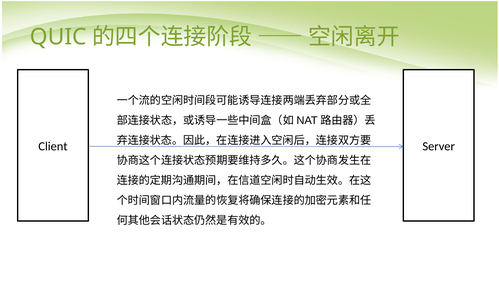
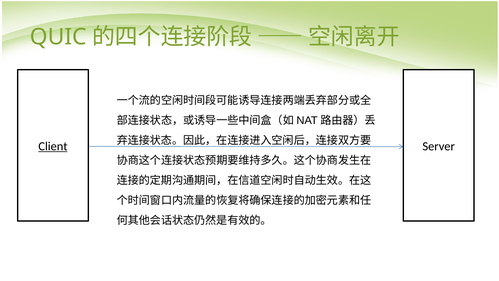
Client underline: none -> present
